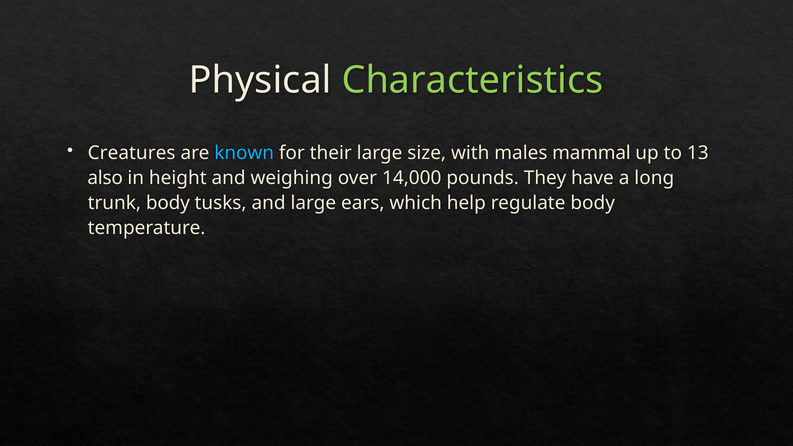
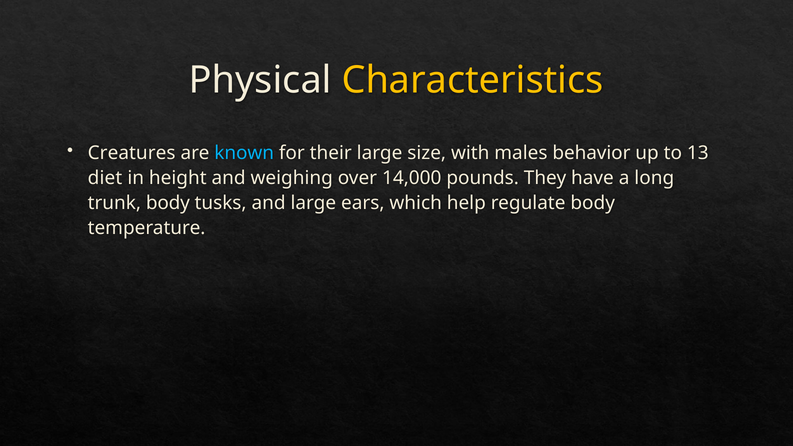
Characteristics colour: light green -> yellow
mammal: mammal -> behavior
also: also -> diet
